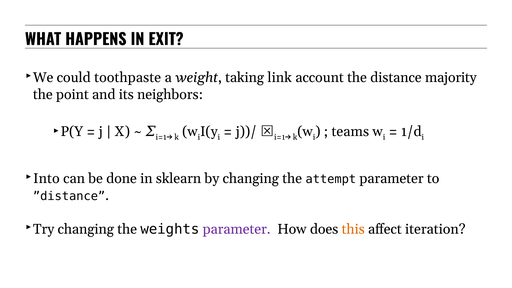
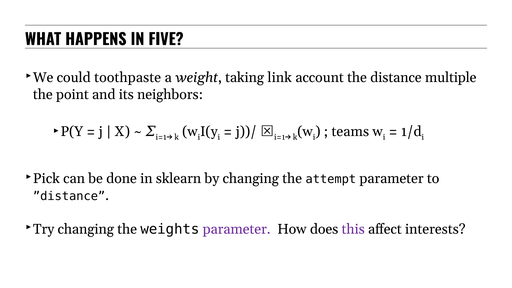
EXIT: EXIT -> FIVE
majority: majority -> multiple
Into: Into -> Pick
this colour: orange -> purple
iteration: iteration -> interests
